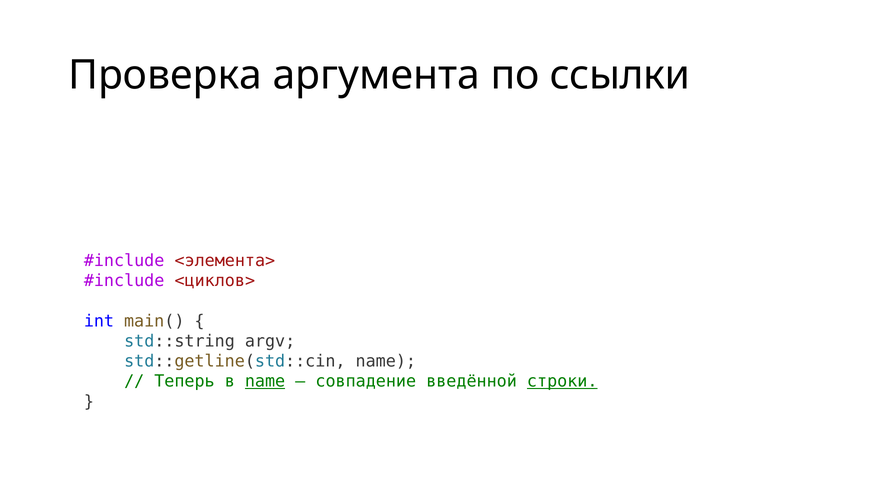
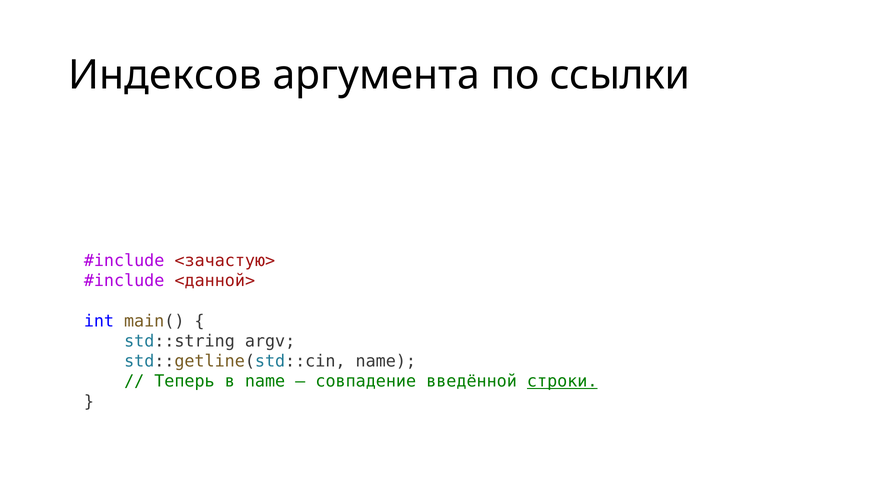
Проверка: Проверка -> Индексов
<элемента>: <элемента> -> <зачастую>
<циклов>: <циклов> -> <данной>
name at (265, 381) underline: present -> none
